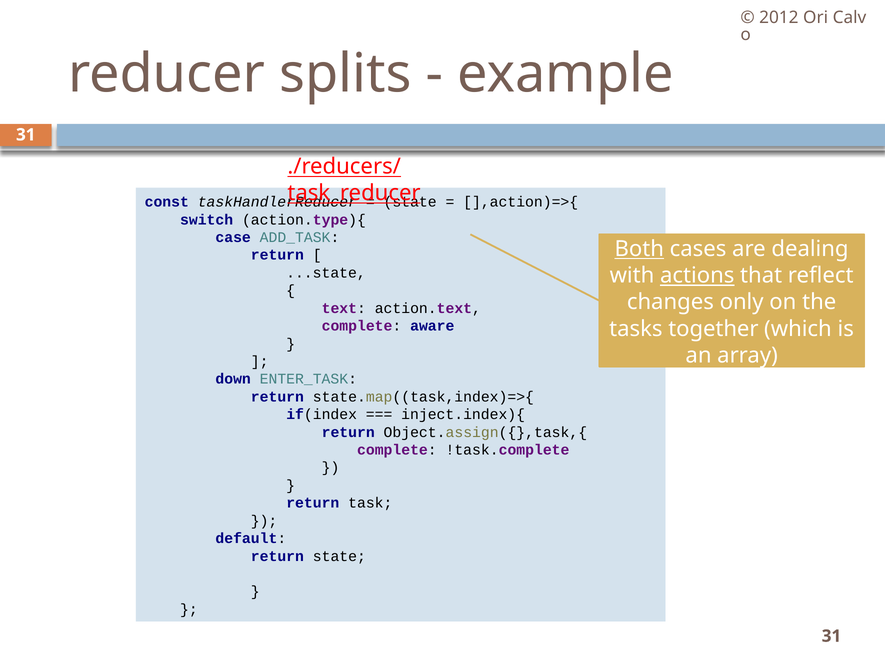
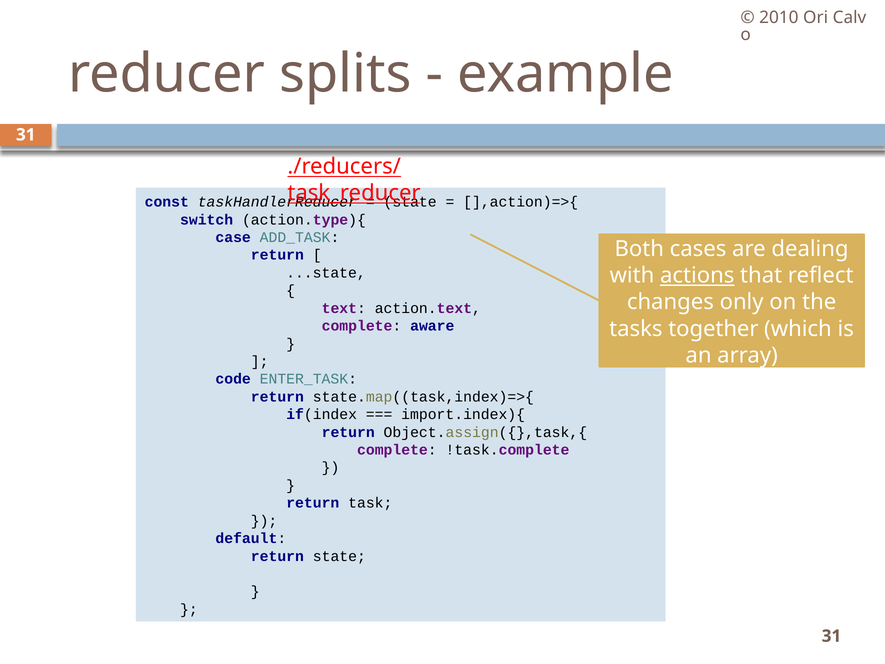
2012: 2012 -> 2010
Both underline: present -> none
down: down -> code
inject.index){: inject.index){ -> import.index){
